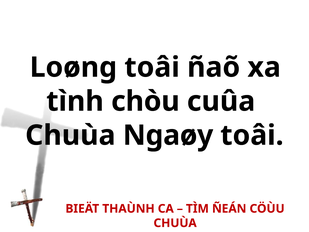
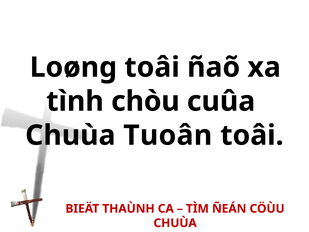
Ngaøy: Ngaøy -> Tuoân
